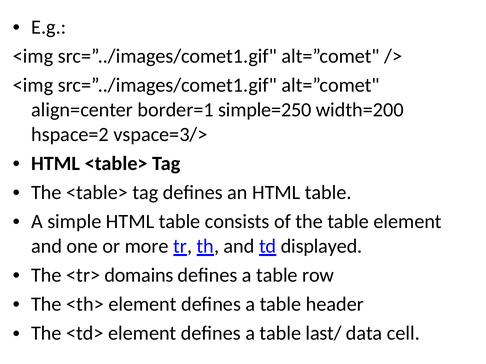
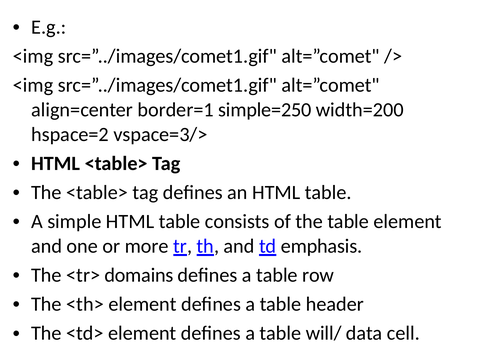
displayed: displayed -> emphasis
last/: last/ -> will/
